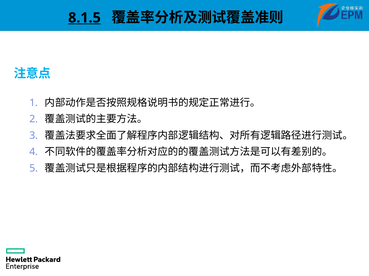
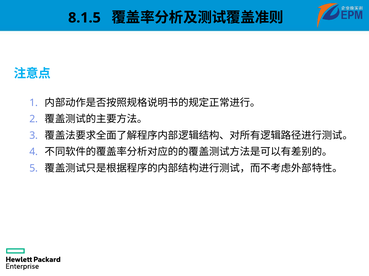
8.1.5 underline: present -> none
